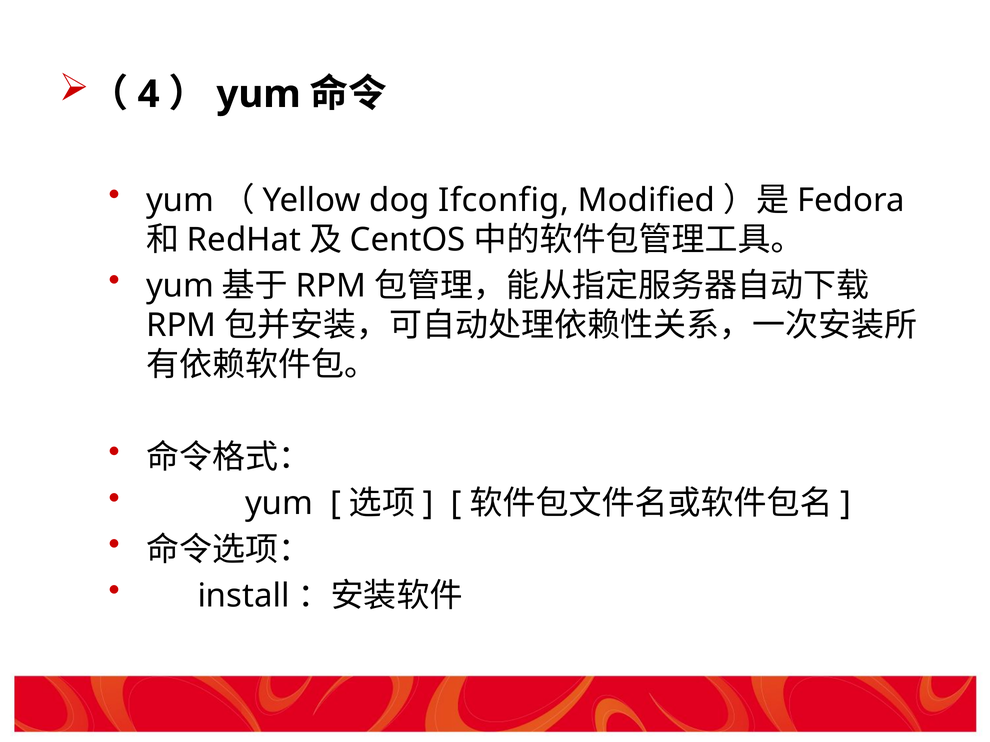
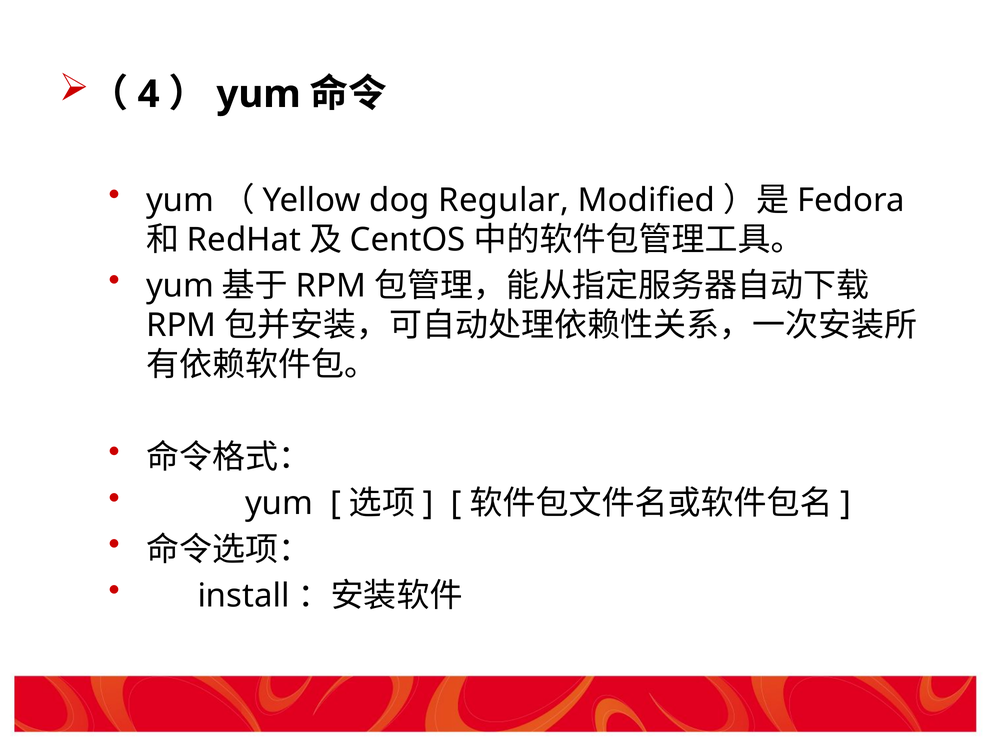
Ifconfig: Ifconfig -> Regular
